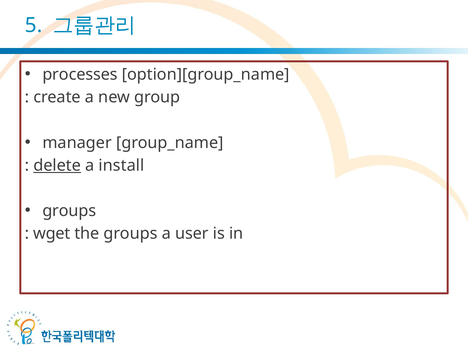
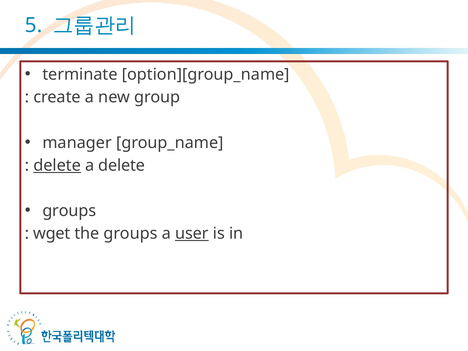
processes: processes -> terminate
a install: install -> delete
user underline: none -> present
